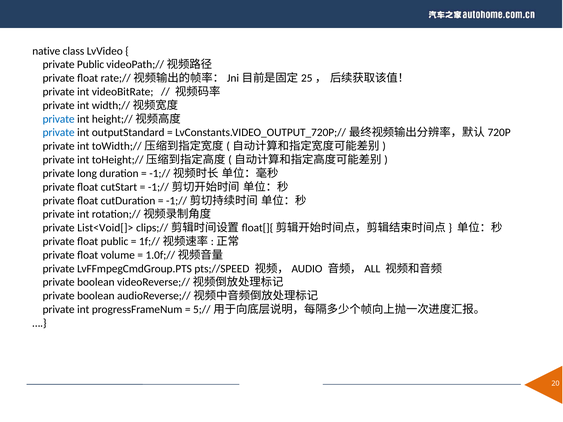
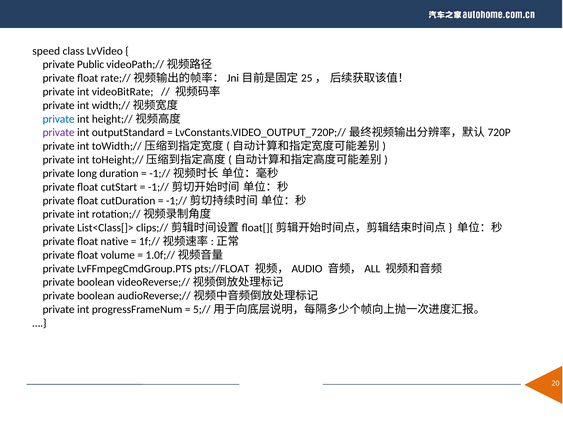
native: native -> speed
private at (59, 133) colour: blue -> purple
List<Void[]>: List<Void[]> -> List<Class[]>
float public: public -> native
pts;//SPEED: pts;//SPEED -> pts;//FLOAT
